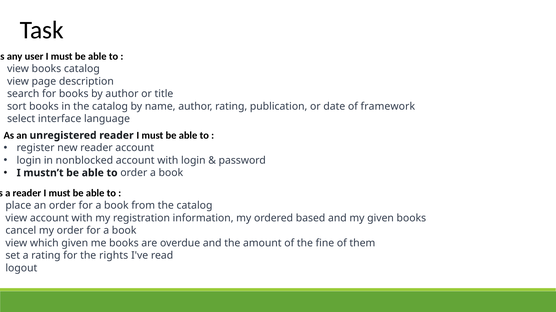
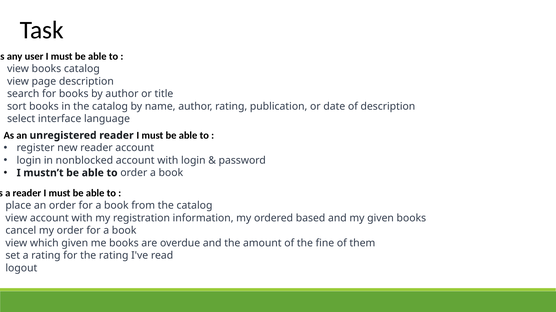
of framework: framework -> description
the rights: rights -> rating
